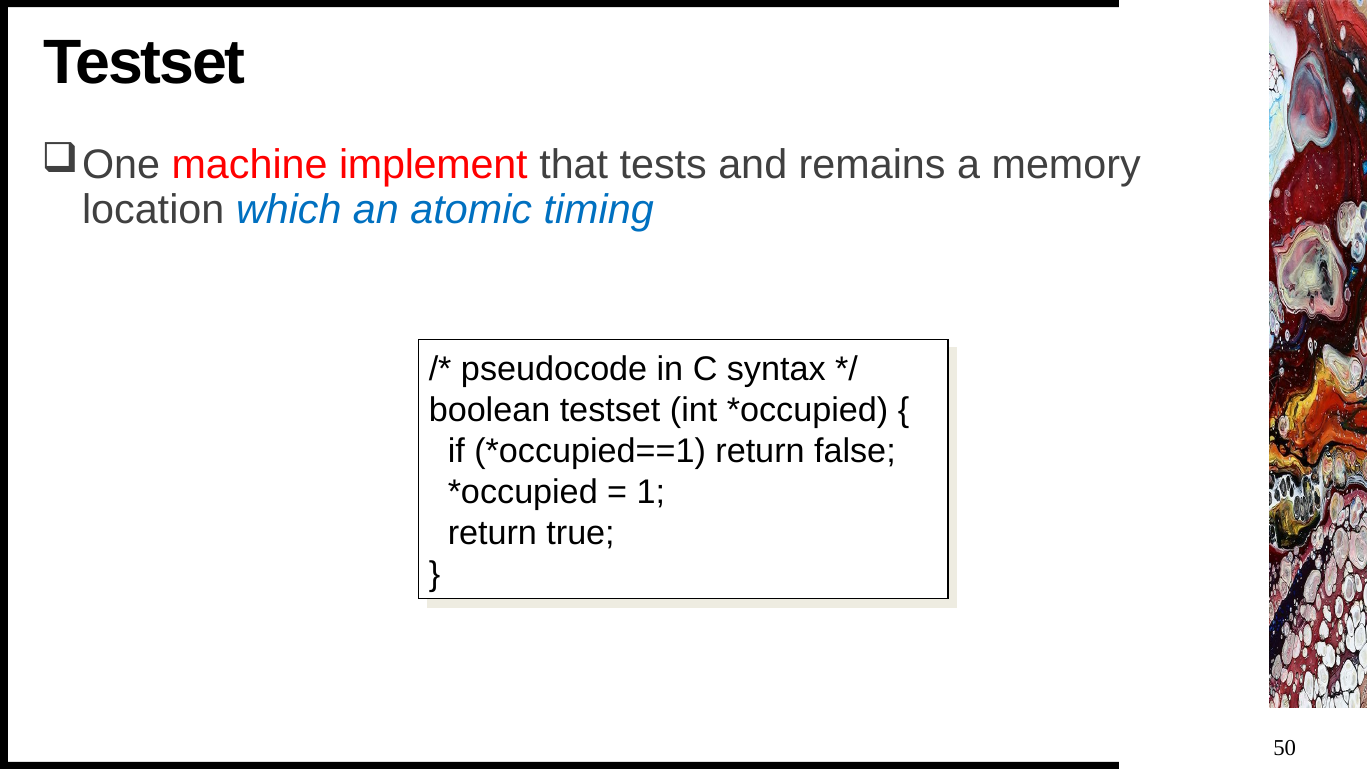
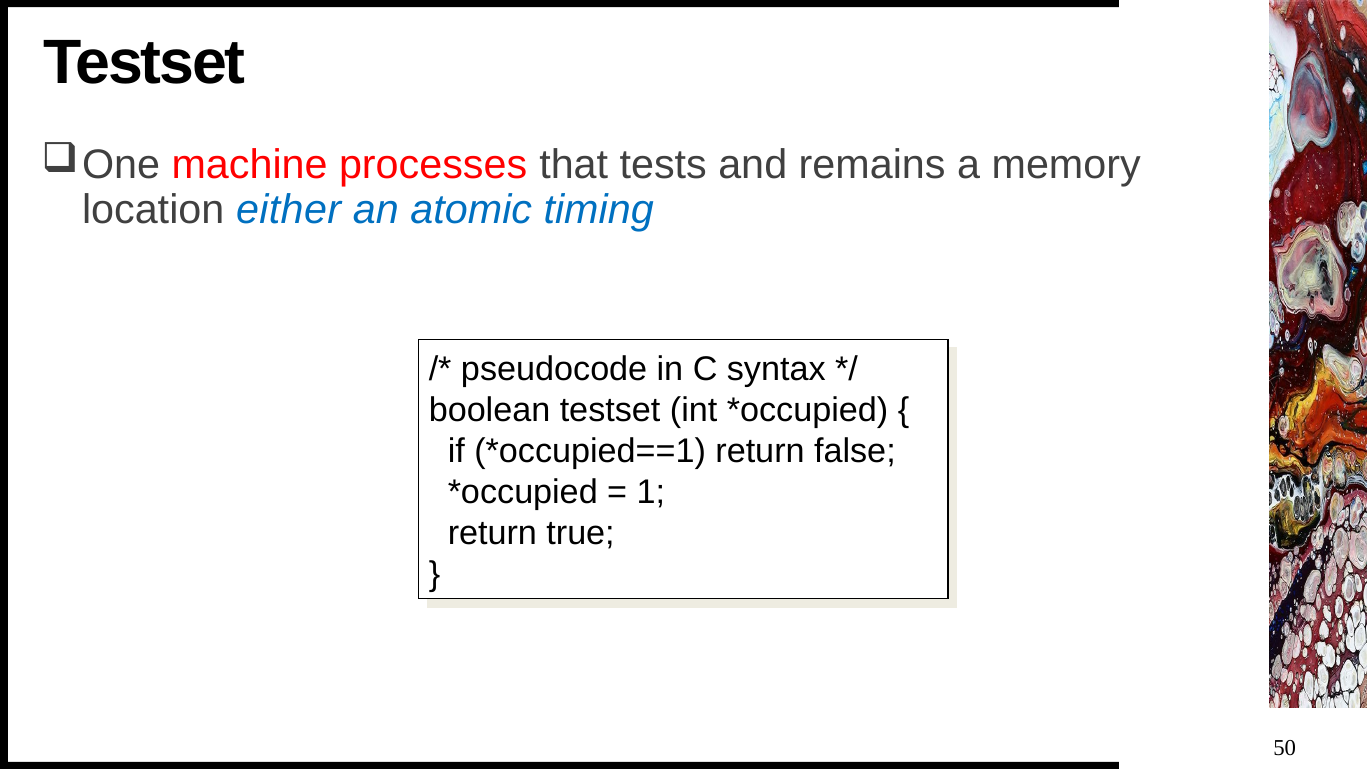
implement: implement -> processes
which: which -> either
